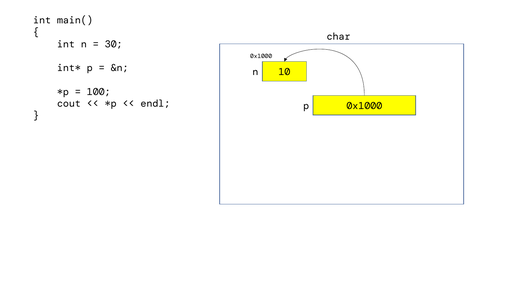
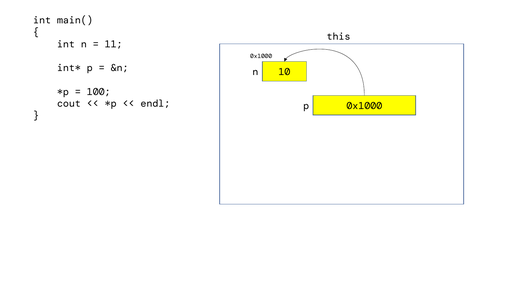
char: char -> this
30: 30 -> 11
